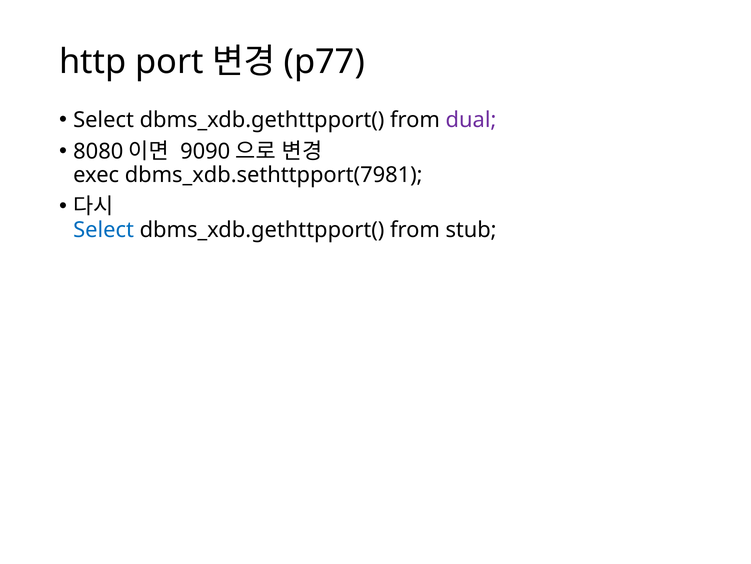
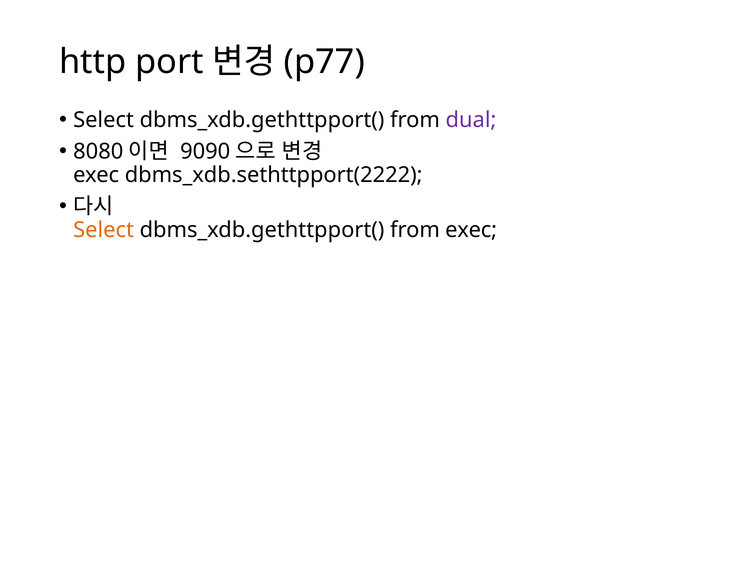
dbms_xdb.sethttpport(7981: dbms_xdb.sethttpport(7981 -> dbms_xdb.sethttpport(2222
Select at (104, 230) colour: blue -> orange
from stub: stub -> exec
